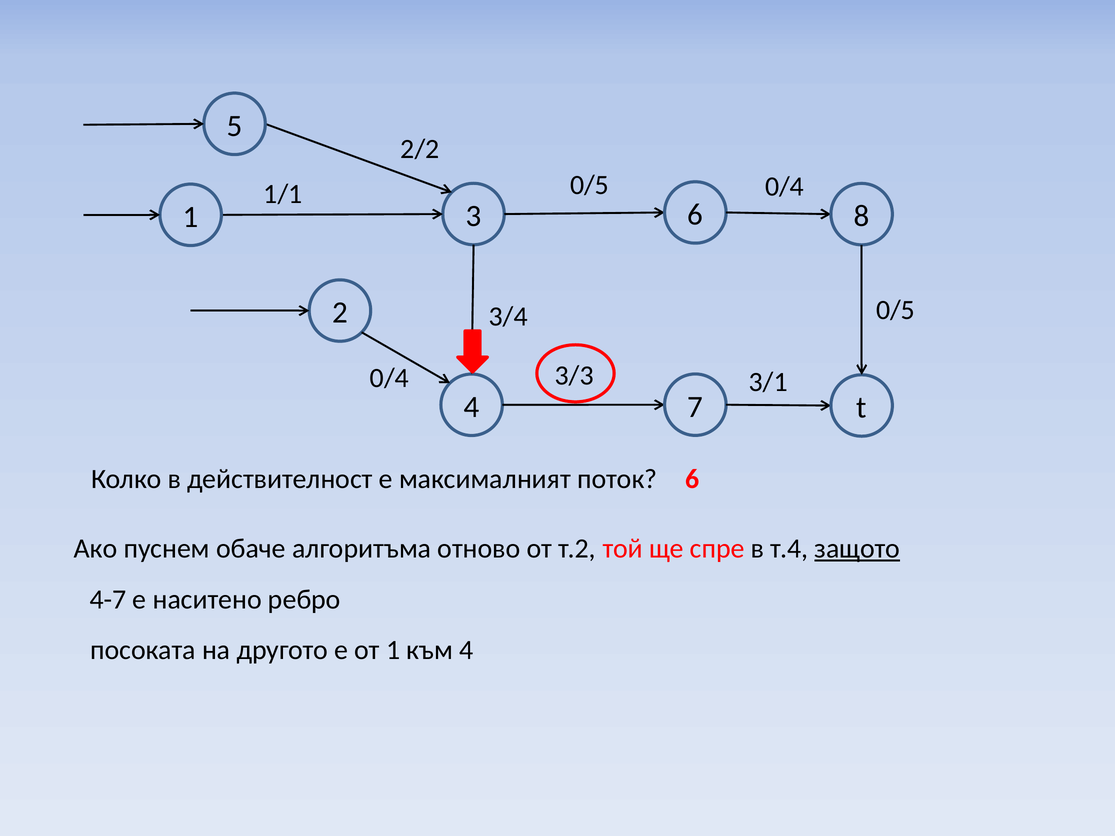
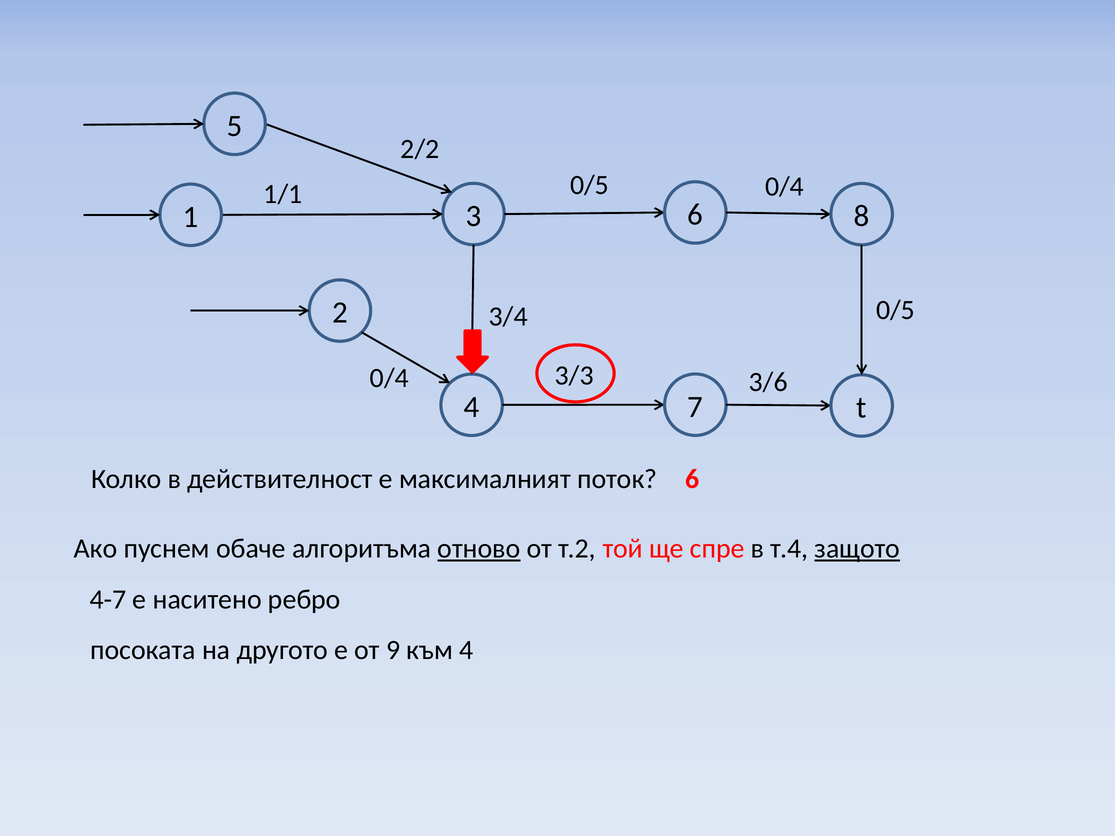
3/1: 3/1 -> 3/6
отново underline: none -> present
от 1: 1 -> 9
